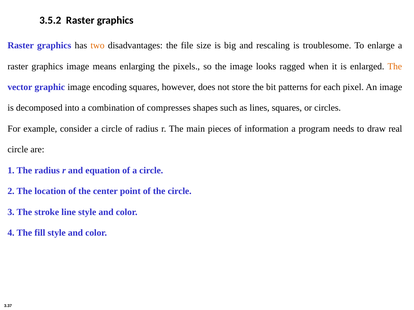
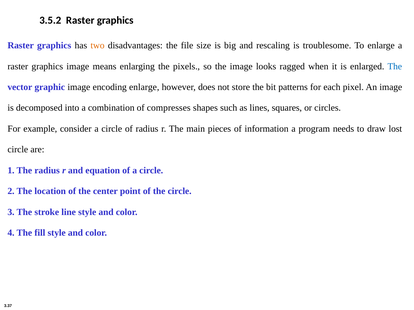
The at (395, 66) colour: orange -> blue
encoding squares: squares -> enlarge
real: real -> lost
